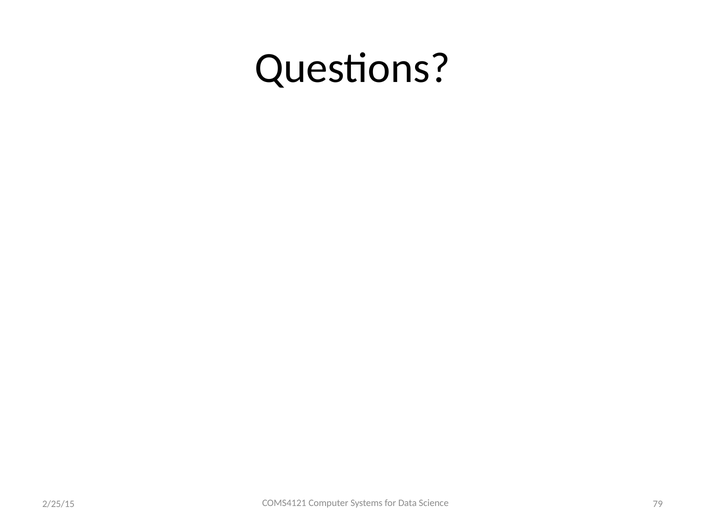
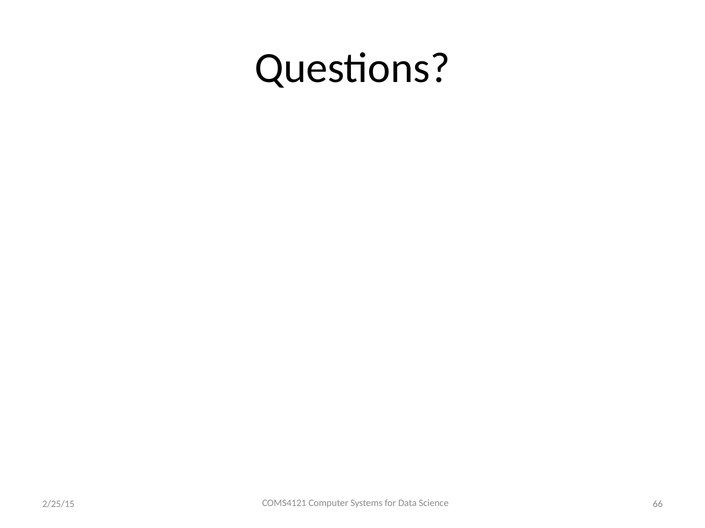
79: 79 -> 66
